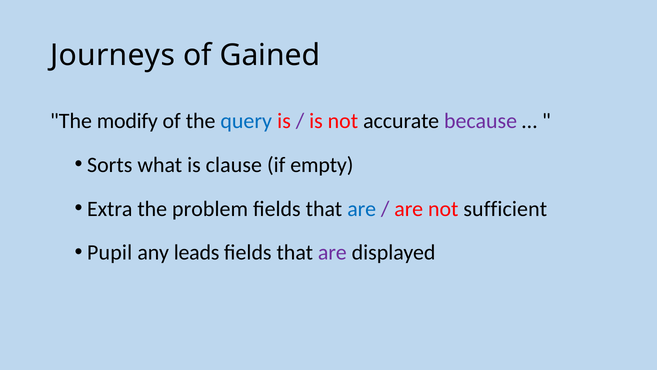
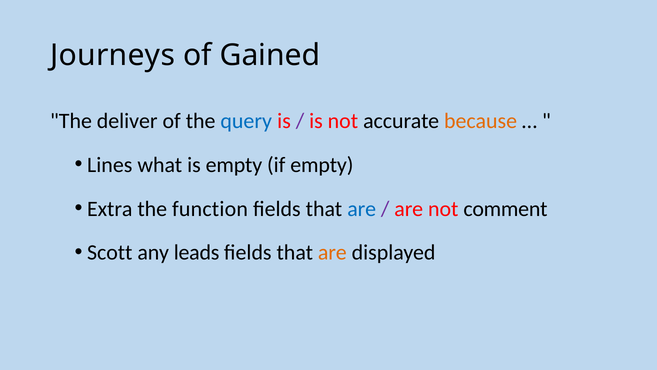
modify: modify -> deliver
because colour: purple -> orange
Sorts: Sorts -> Lines
is clause: clause -> empty
problem: problem -> function
sufficient: sufficient -> comment
Pupil: Pupil -> Scott
are at (332, 252) colour: purple -> orange
